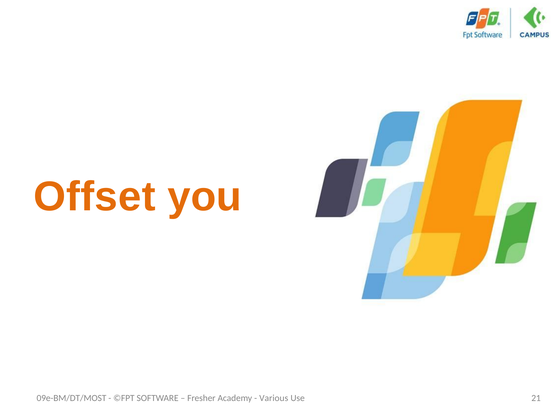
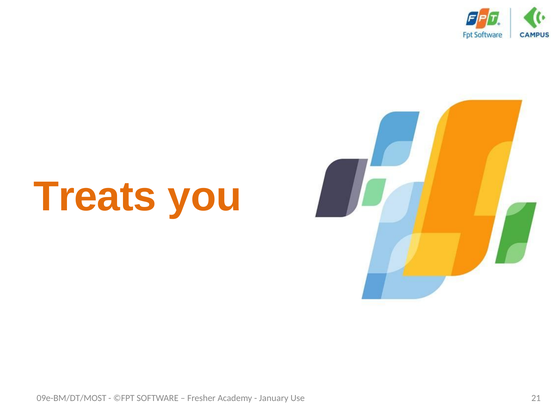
Offset: Offset -> Treats
Various: Various -> January
